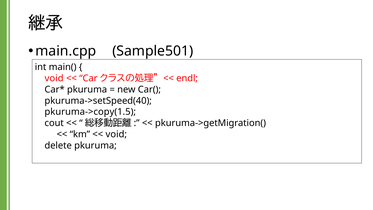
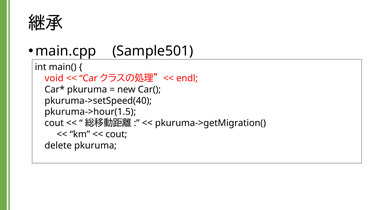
pkuruma->copy(1.5: pkuruma->copy(1.5 -> pkuruma->hour(1.5
void at (116, 134): void -> cout
